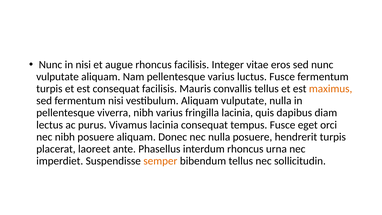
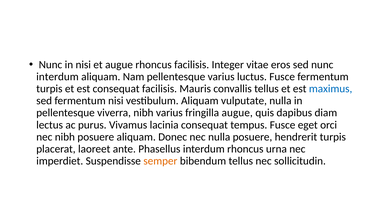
vulputate at (58, 77): vulputate -> interdum
maximus colour: orange -> blue
fringilla lacinia: lacinia -> augue
